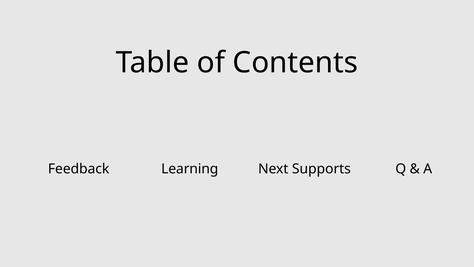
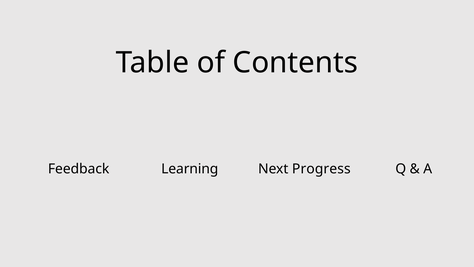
Supports: Supports -> Progress
